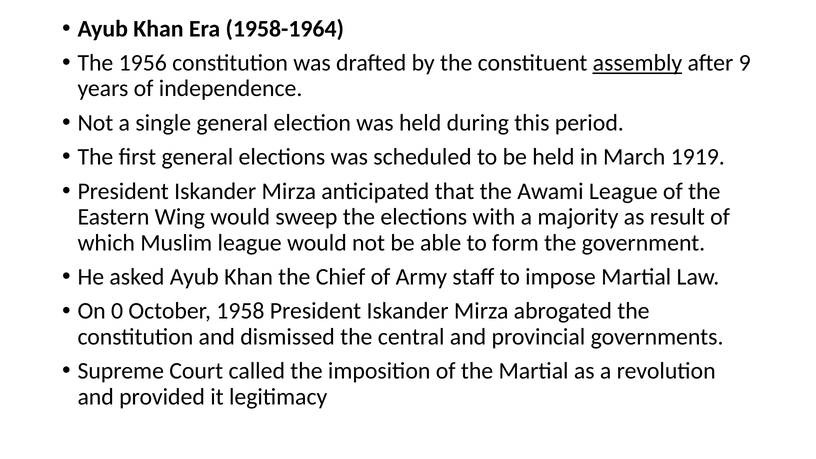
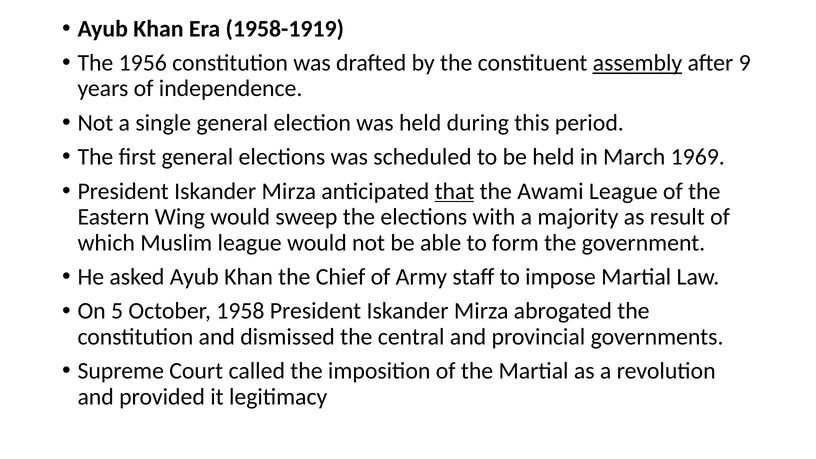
1958-1964: 1958-1964 -> 1958-1919
1919: 1919 -> 1969
that underline: none -> present
0: 0 -> 5
